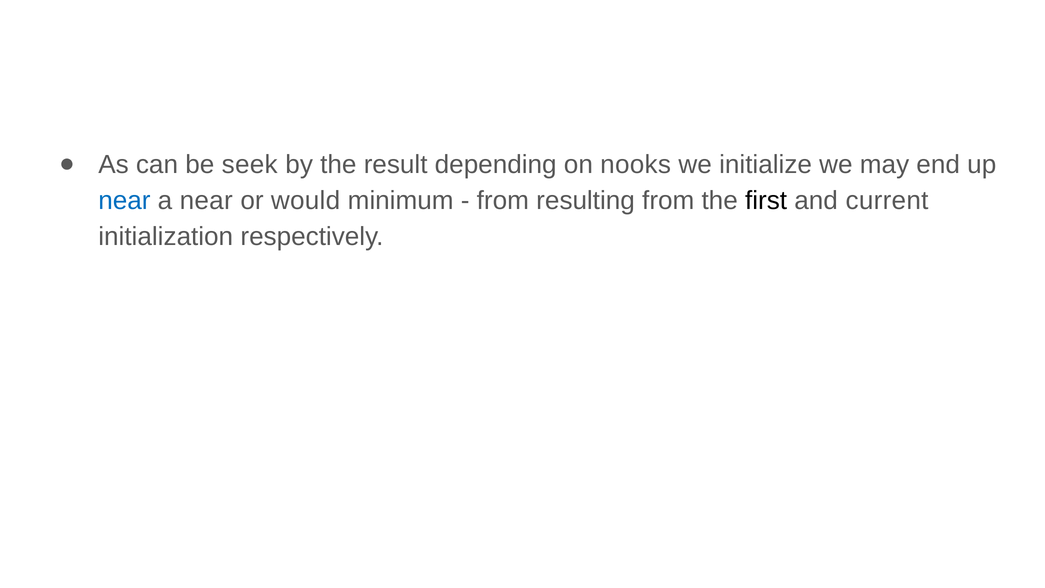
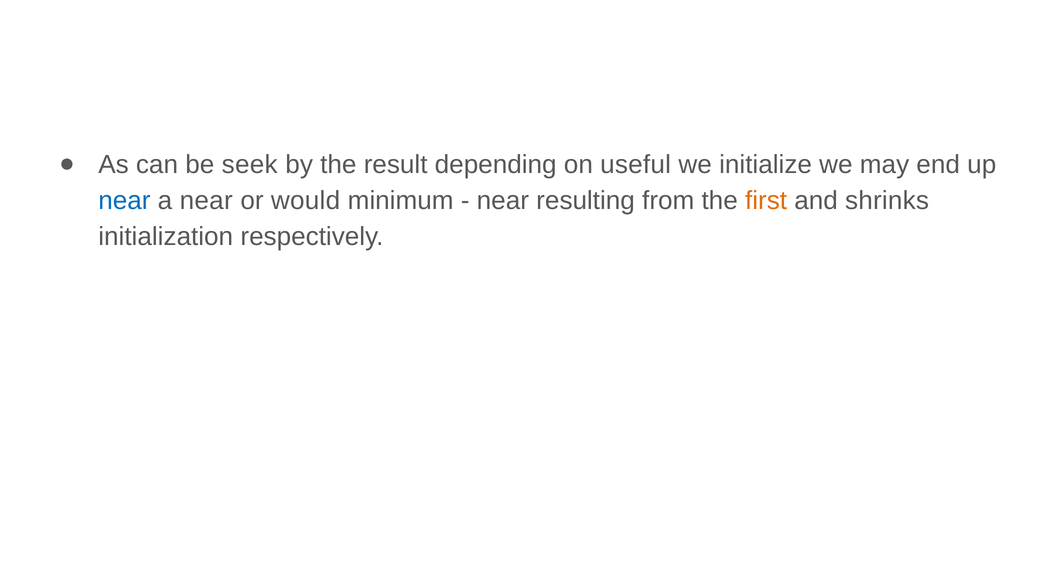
nooks: nooks -> useful
from at (503, 200): from -> near
first colour: black -> orange
current: current -> shrinks
